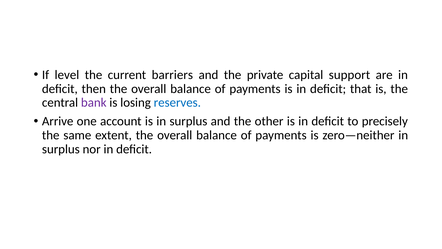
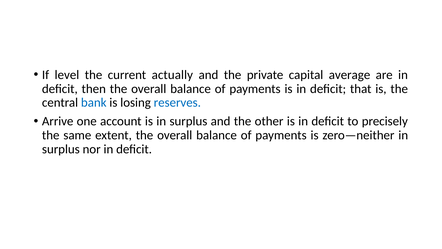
barriers: barriers -> actually
support: support -> average
bank colour: purple -> blue
